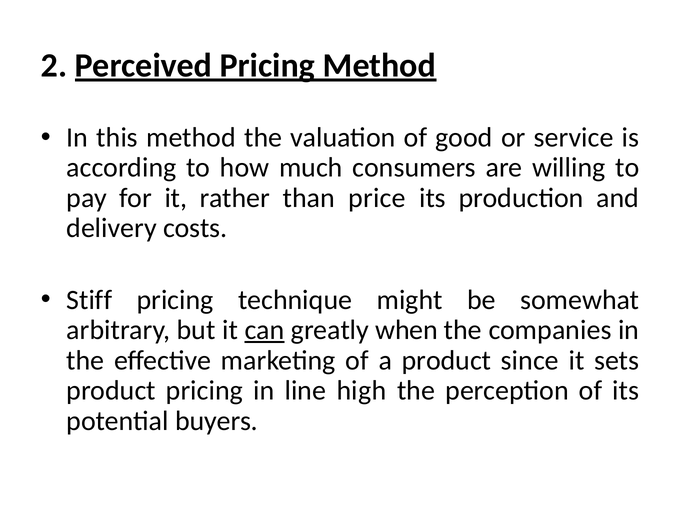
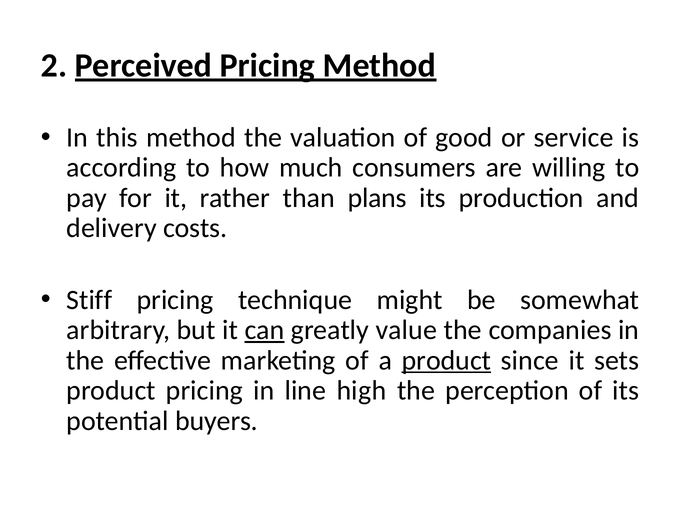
price: price -> plans
when: when -> value
product at (446, 361) underline: none -> present
